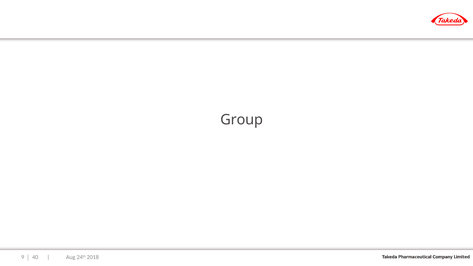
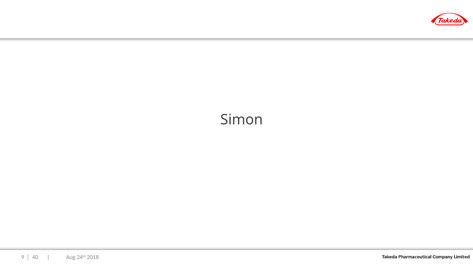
Group: Group -> Simon
